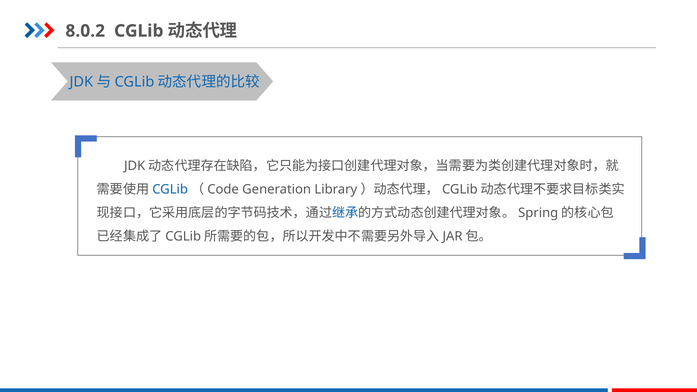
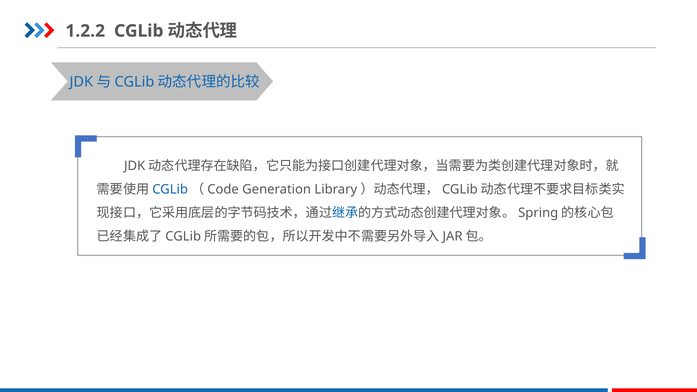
8.0.2: 8.0.2 -> 1.2.2
